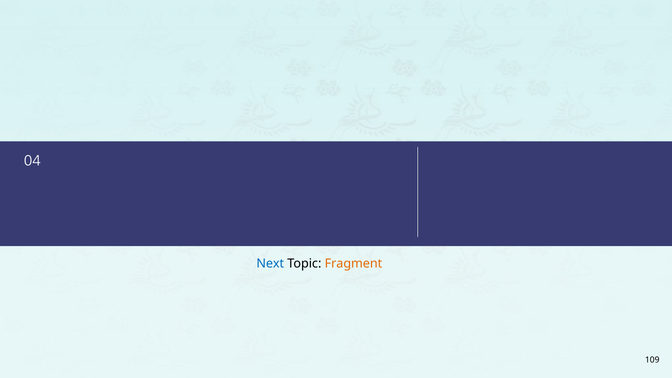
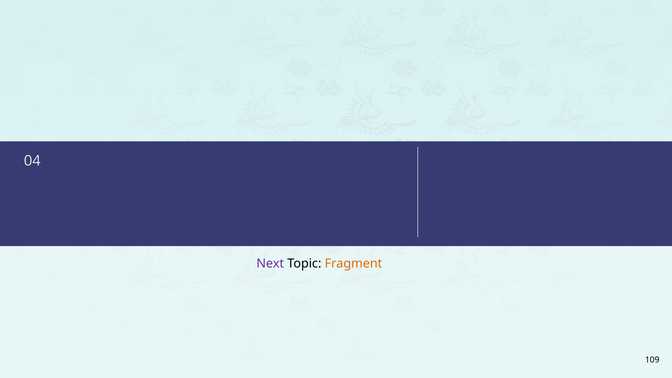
Next colour: blue -> purple
